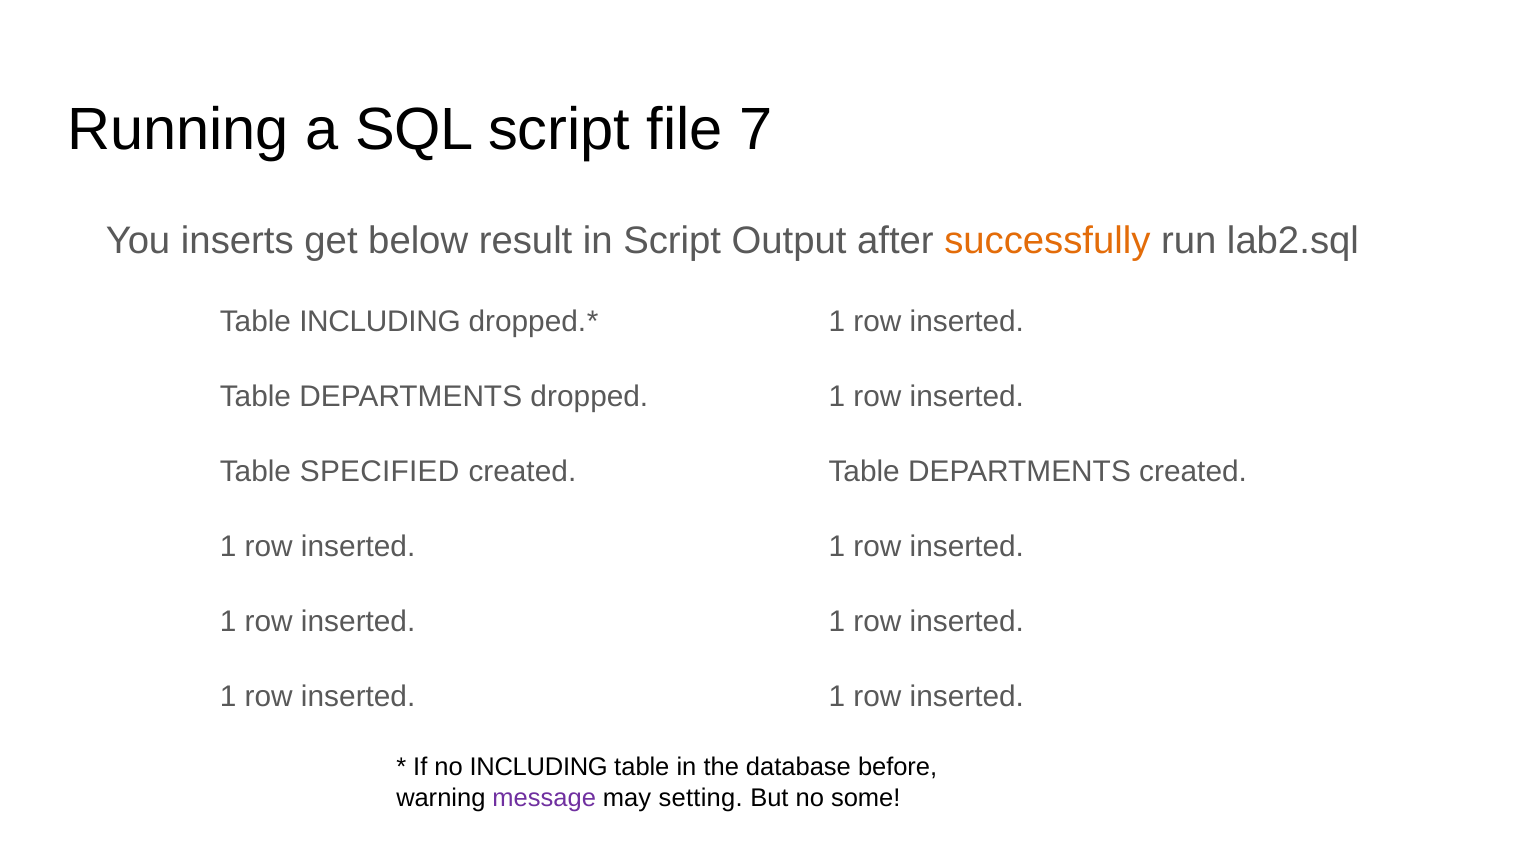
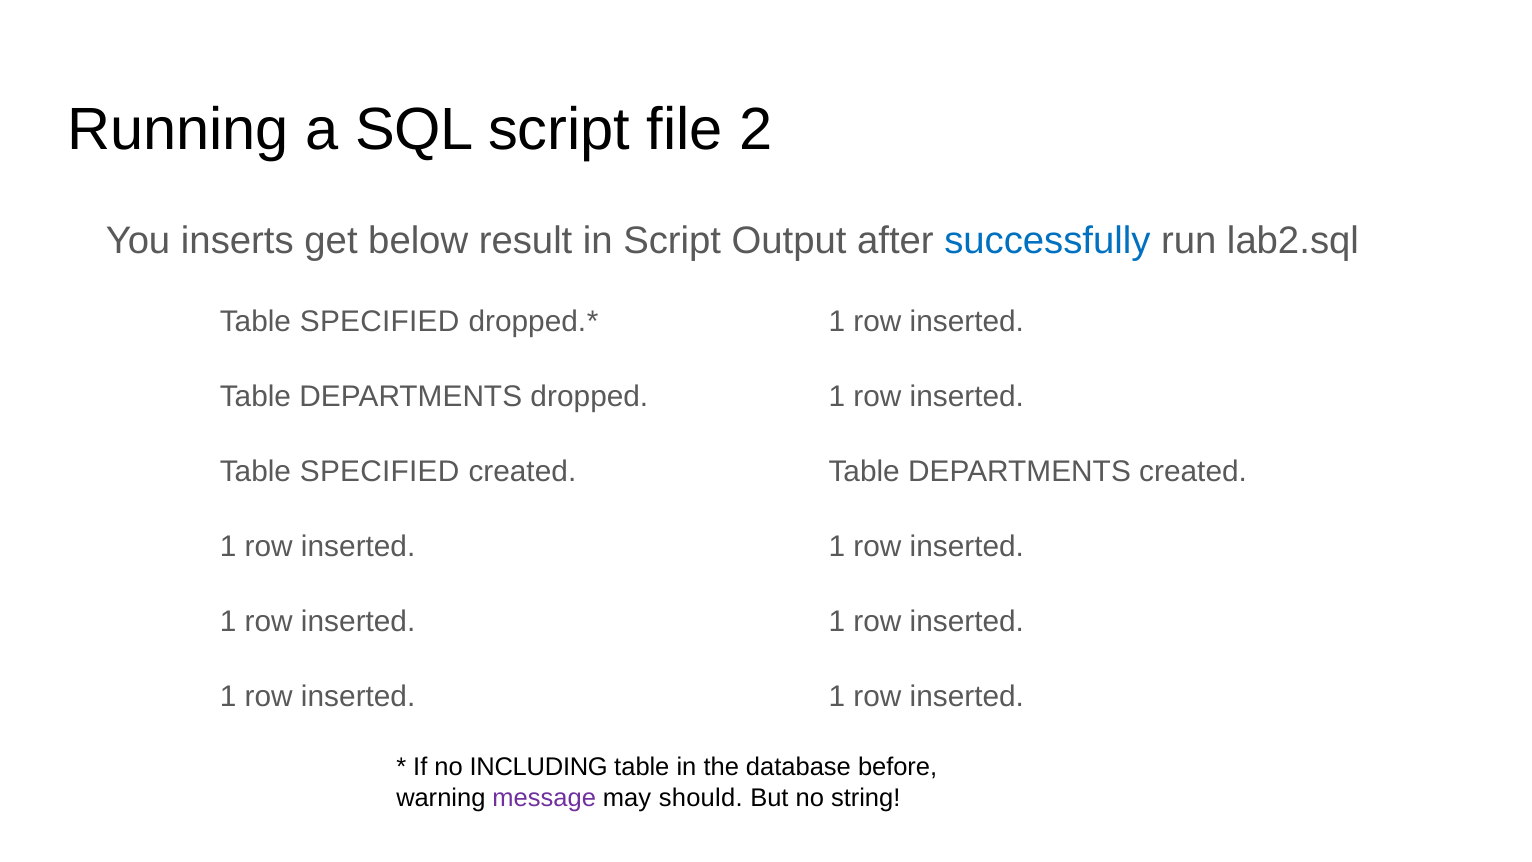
7: 7 -> 2
successfully colour: orange -> blue
INCLUDING at (380, 321): INCLUDING -> SPECIFIED
setting: setting -> should
some: some -> string
